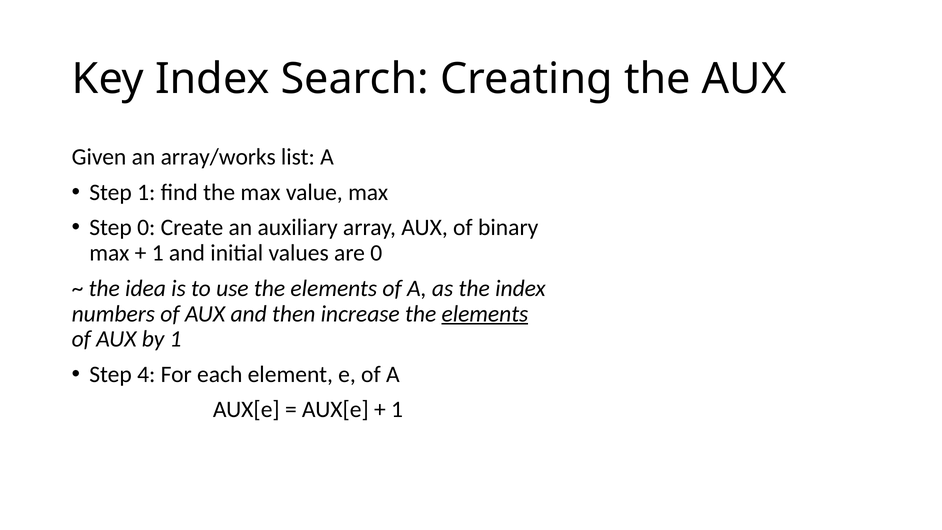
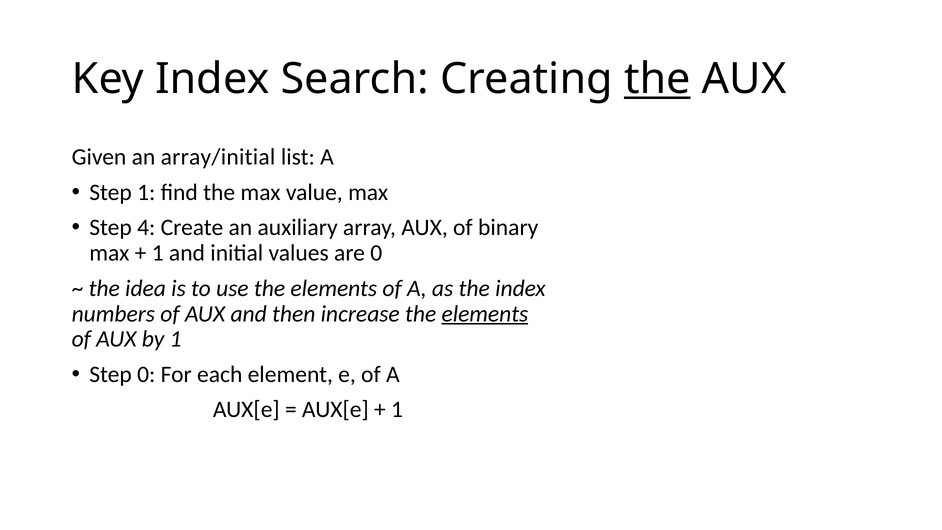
the at (657, 79) underline: none -> present
array/works: array/works -> array/initial
Step 0: 0 -> 4
Step 4: 4 -> 0
